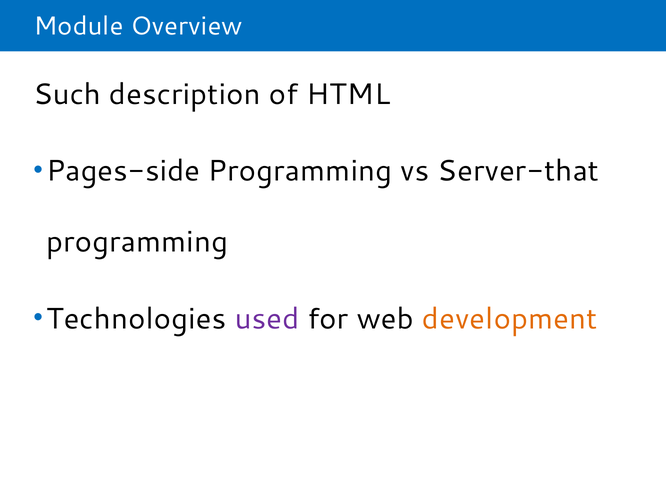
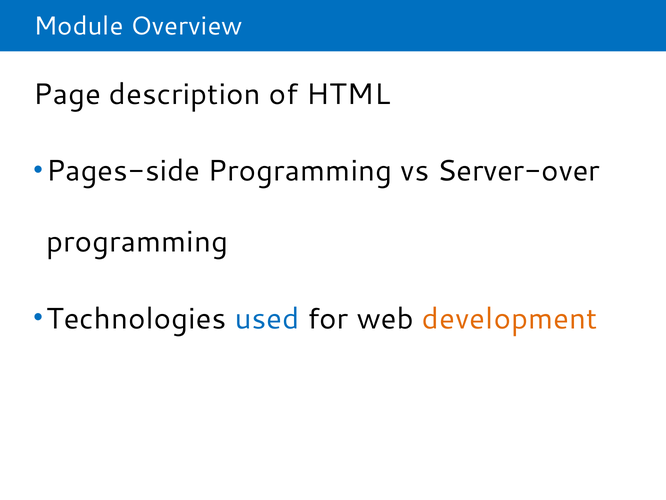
Such: Such -> Page
Server-that: Server-that -> Server-over
used colour: purple -> blue
